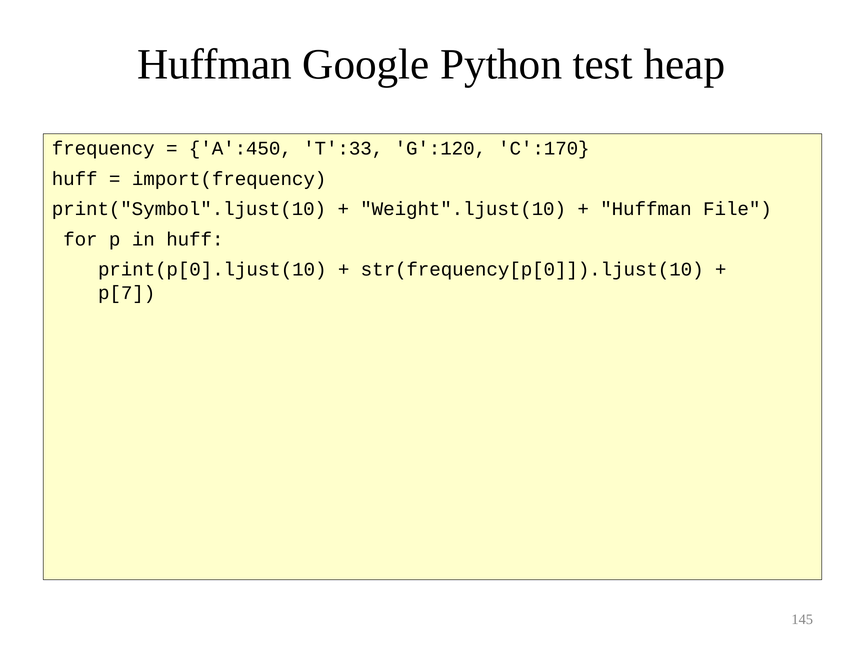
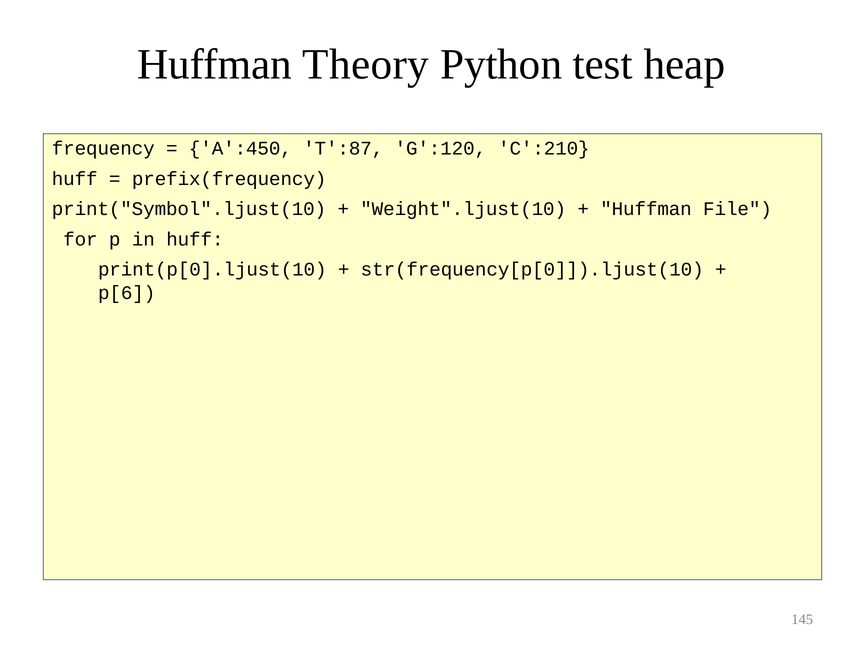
Google: Google -> Theory
T':33: T':33 -> T':87
C':170: C':170 -> C':210
import(frequency: import(frequency -> prefix(frequency
p[7: p[7 -> p[6
